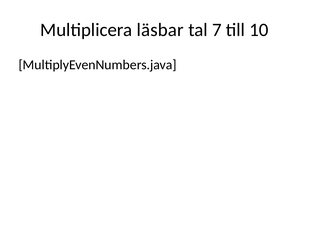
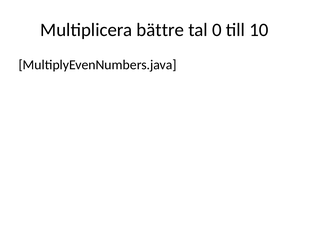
läsbar: läsbar -> bättre
7: 7 -> 0
